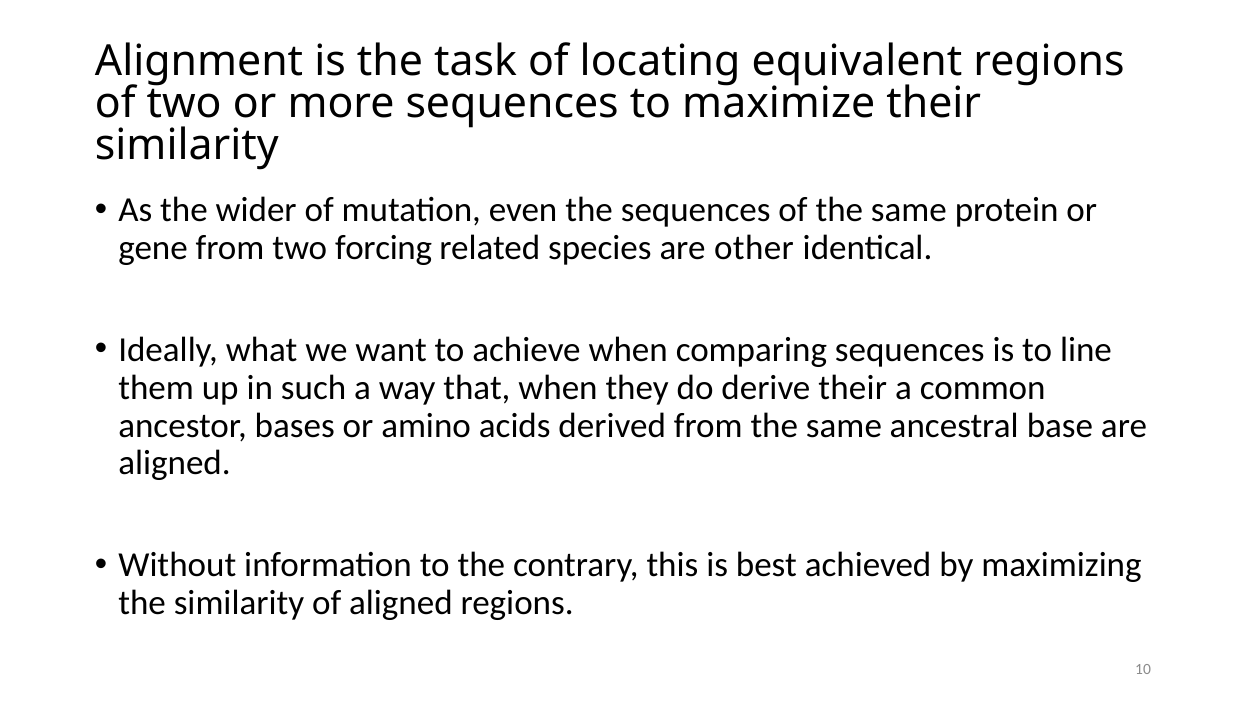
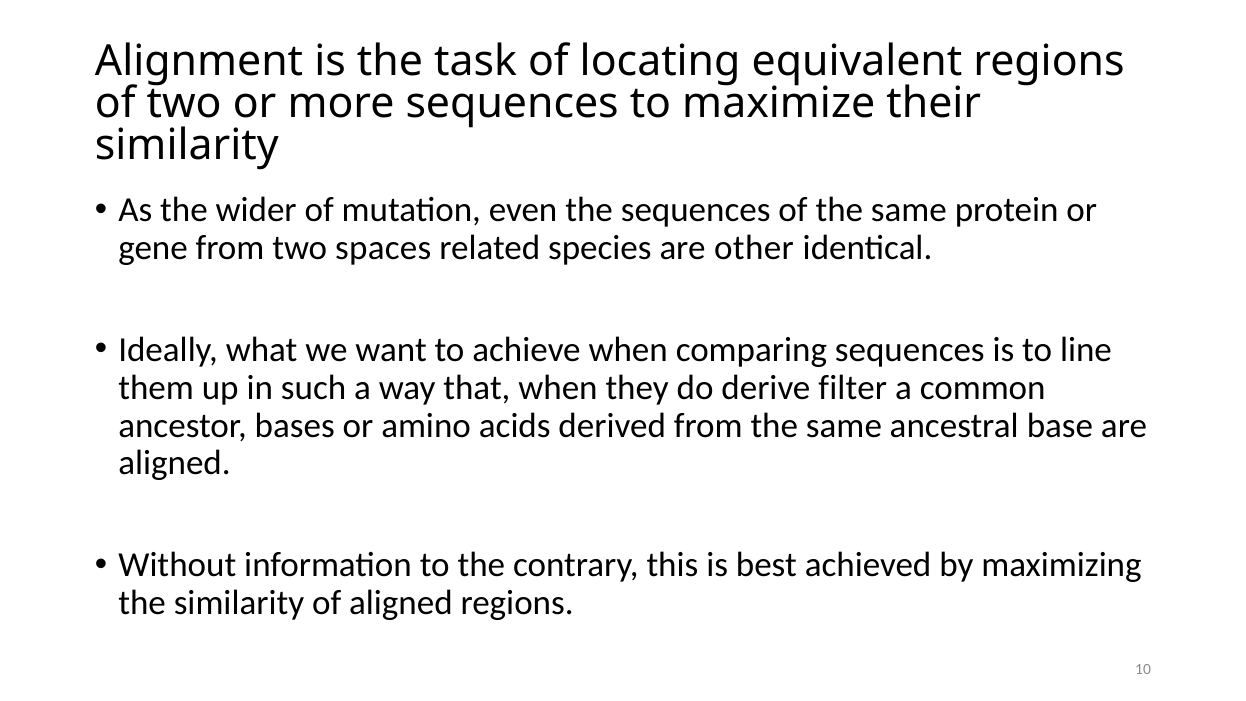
forcing: forcing -> spaces
derive their: their -> filter
